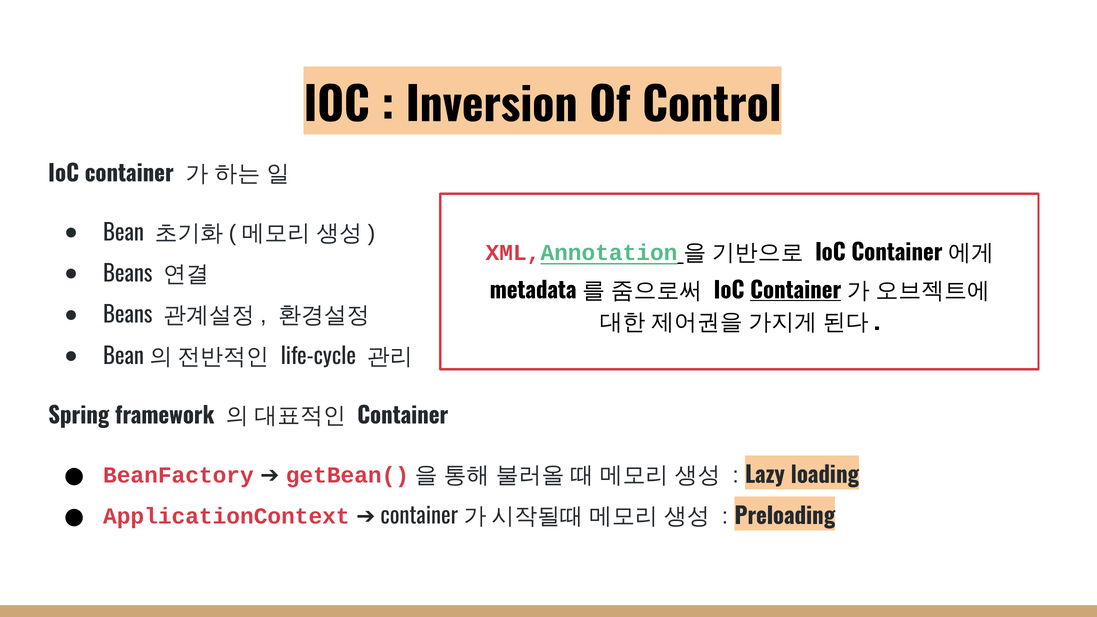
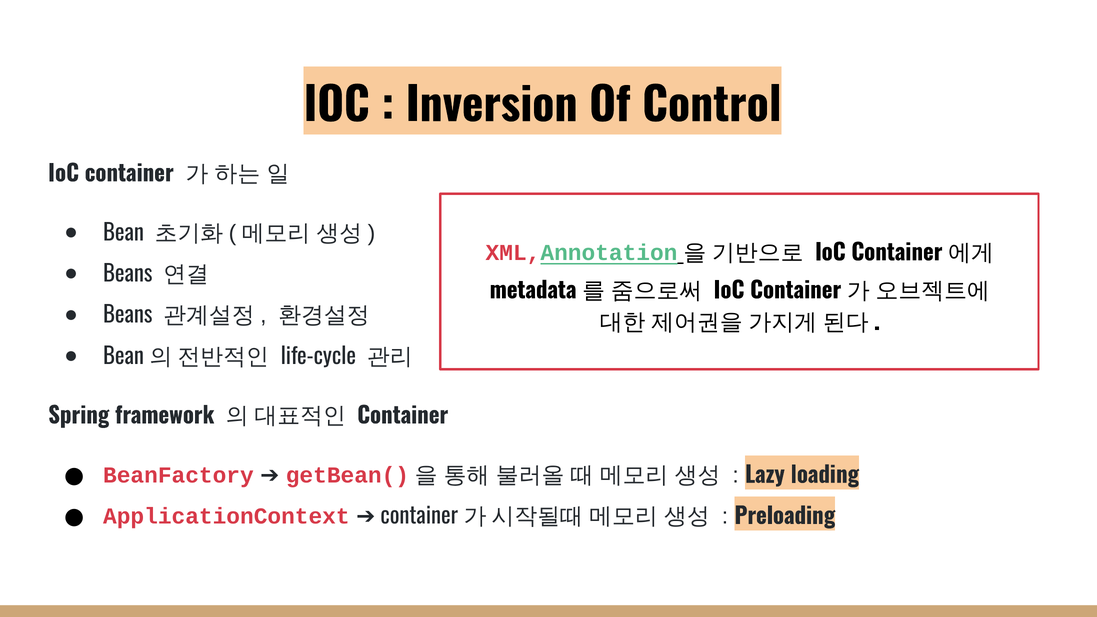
Container at (796, 291) underline: present -> none
